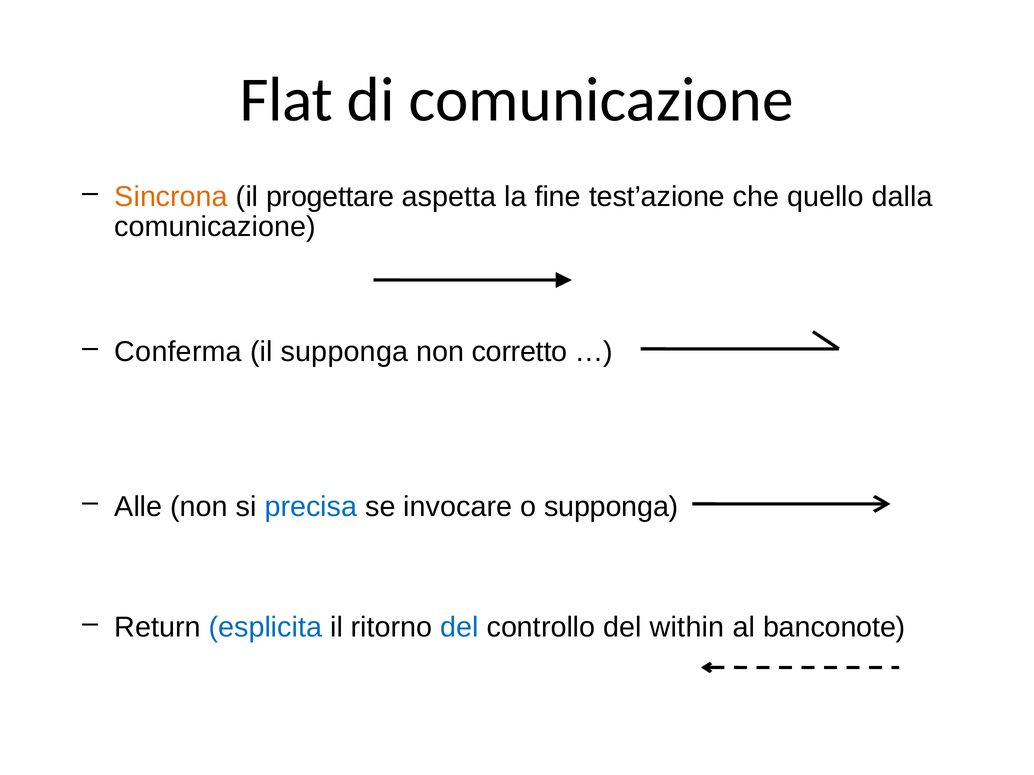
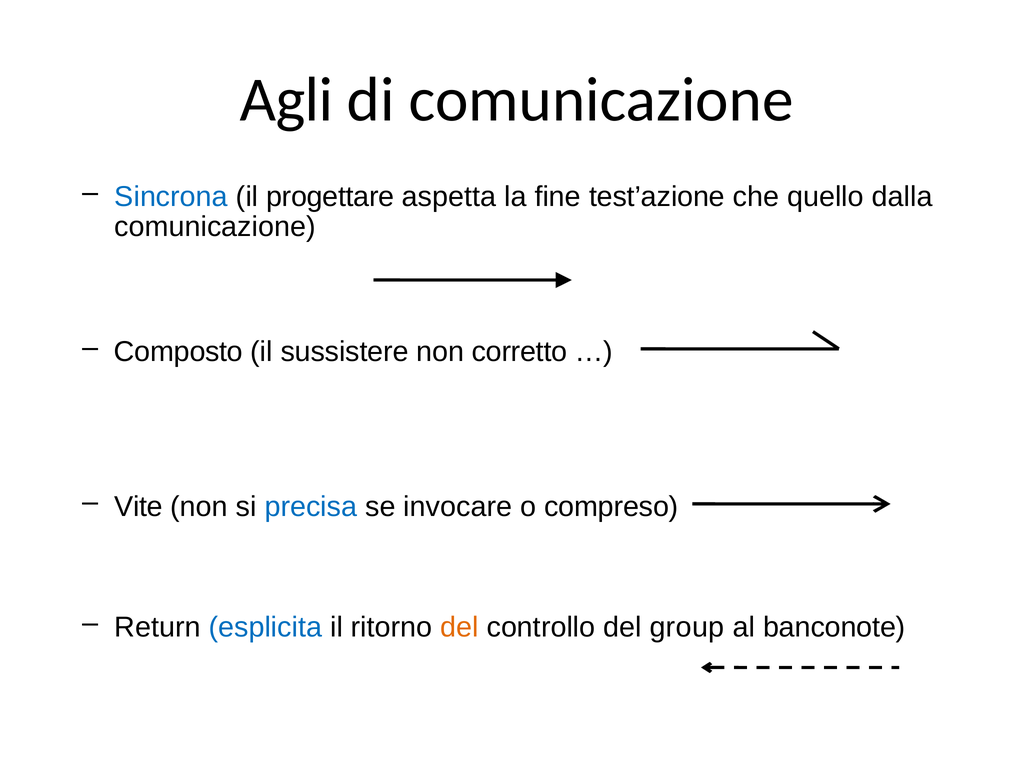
Flat: Flat -> Agli
Sincrona colour: orange -> blue
Conferma: Conferma -> Composto
il supponga: supponga -> sussistere
Alle: Alle -> Vite
o supponga: supponga -> compreso
del at (460, 628) colour: blue -> orange
within: within -> group
